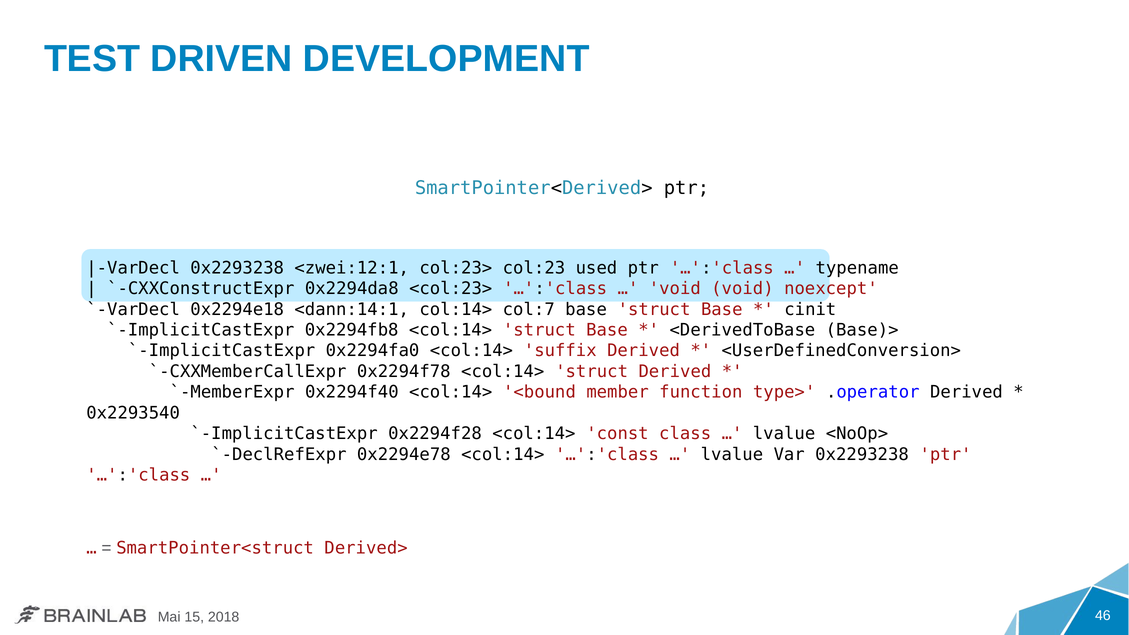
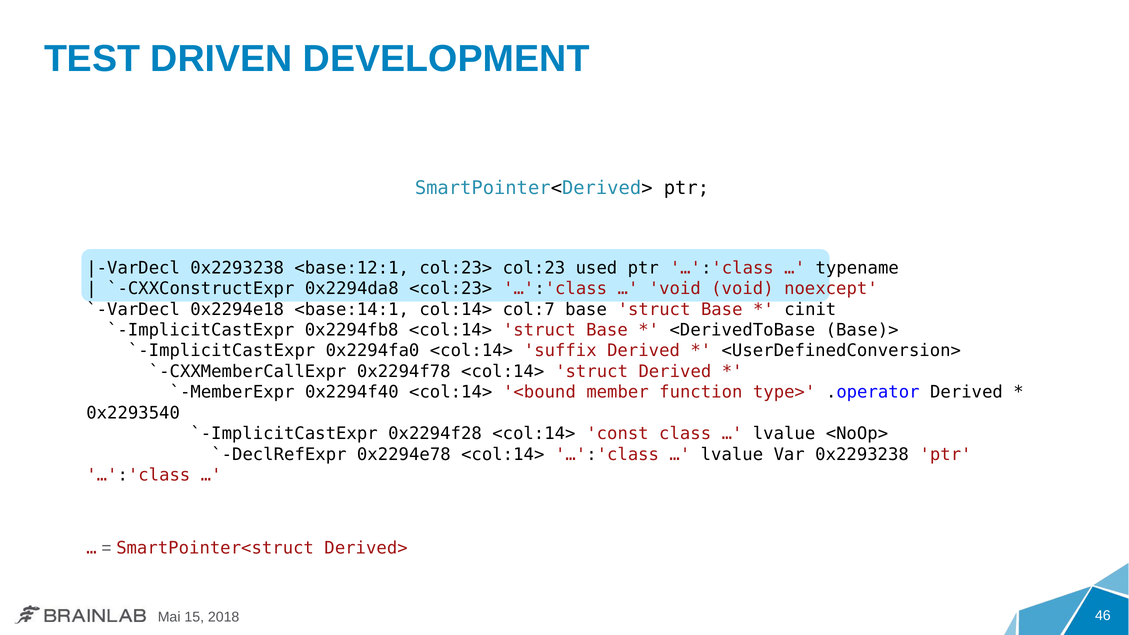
<zwei:12:1: <zwei:12:1 -> <base:12:1
<dann:14:1: <dann:14:1 -> <base:14:1
